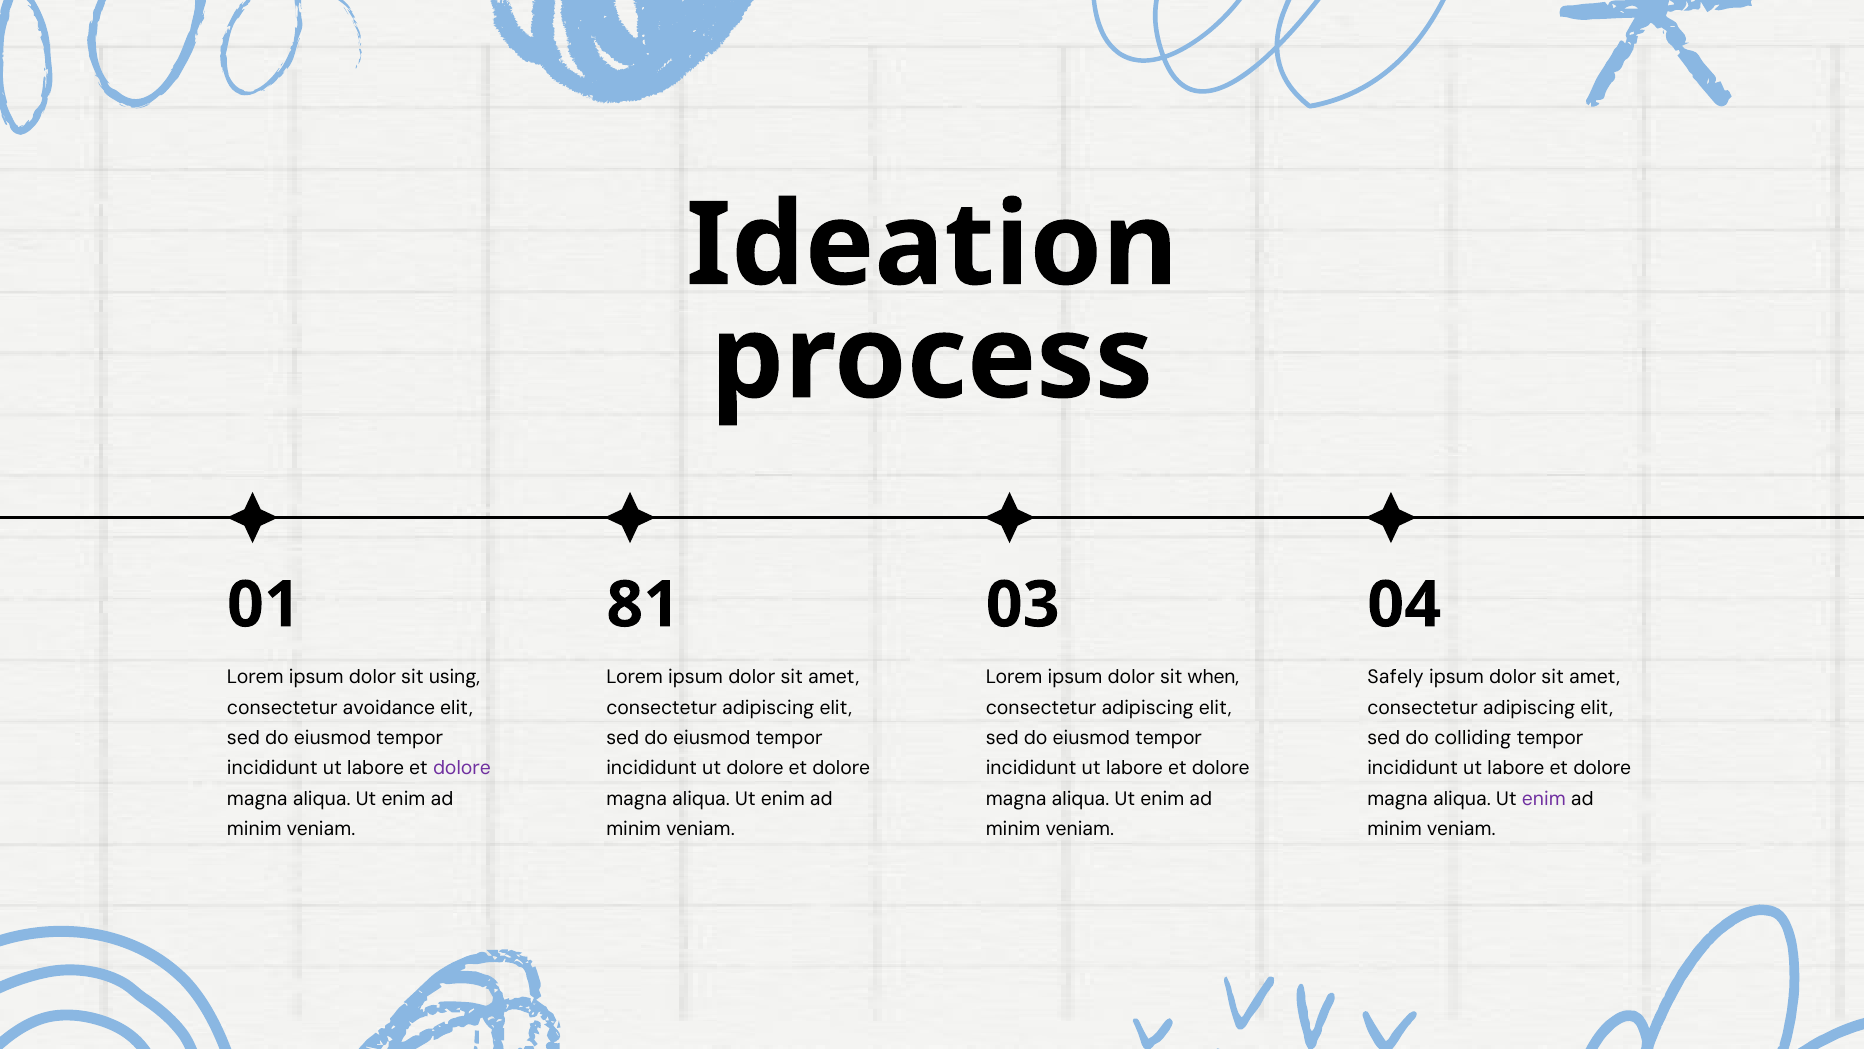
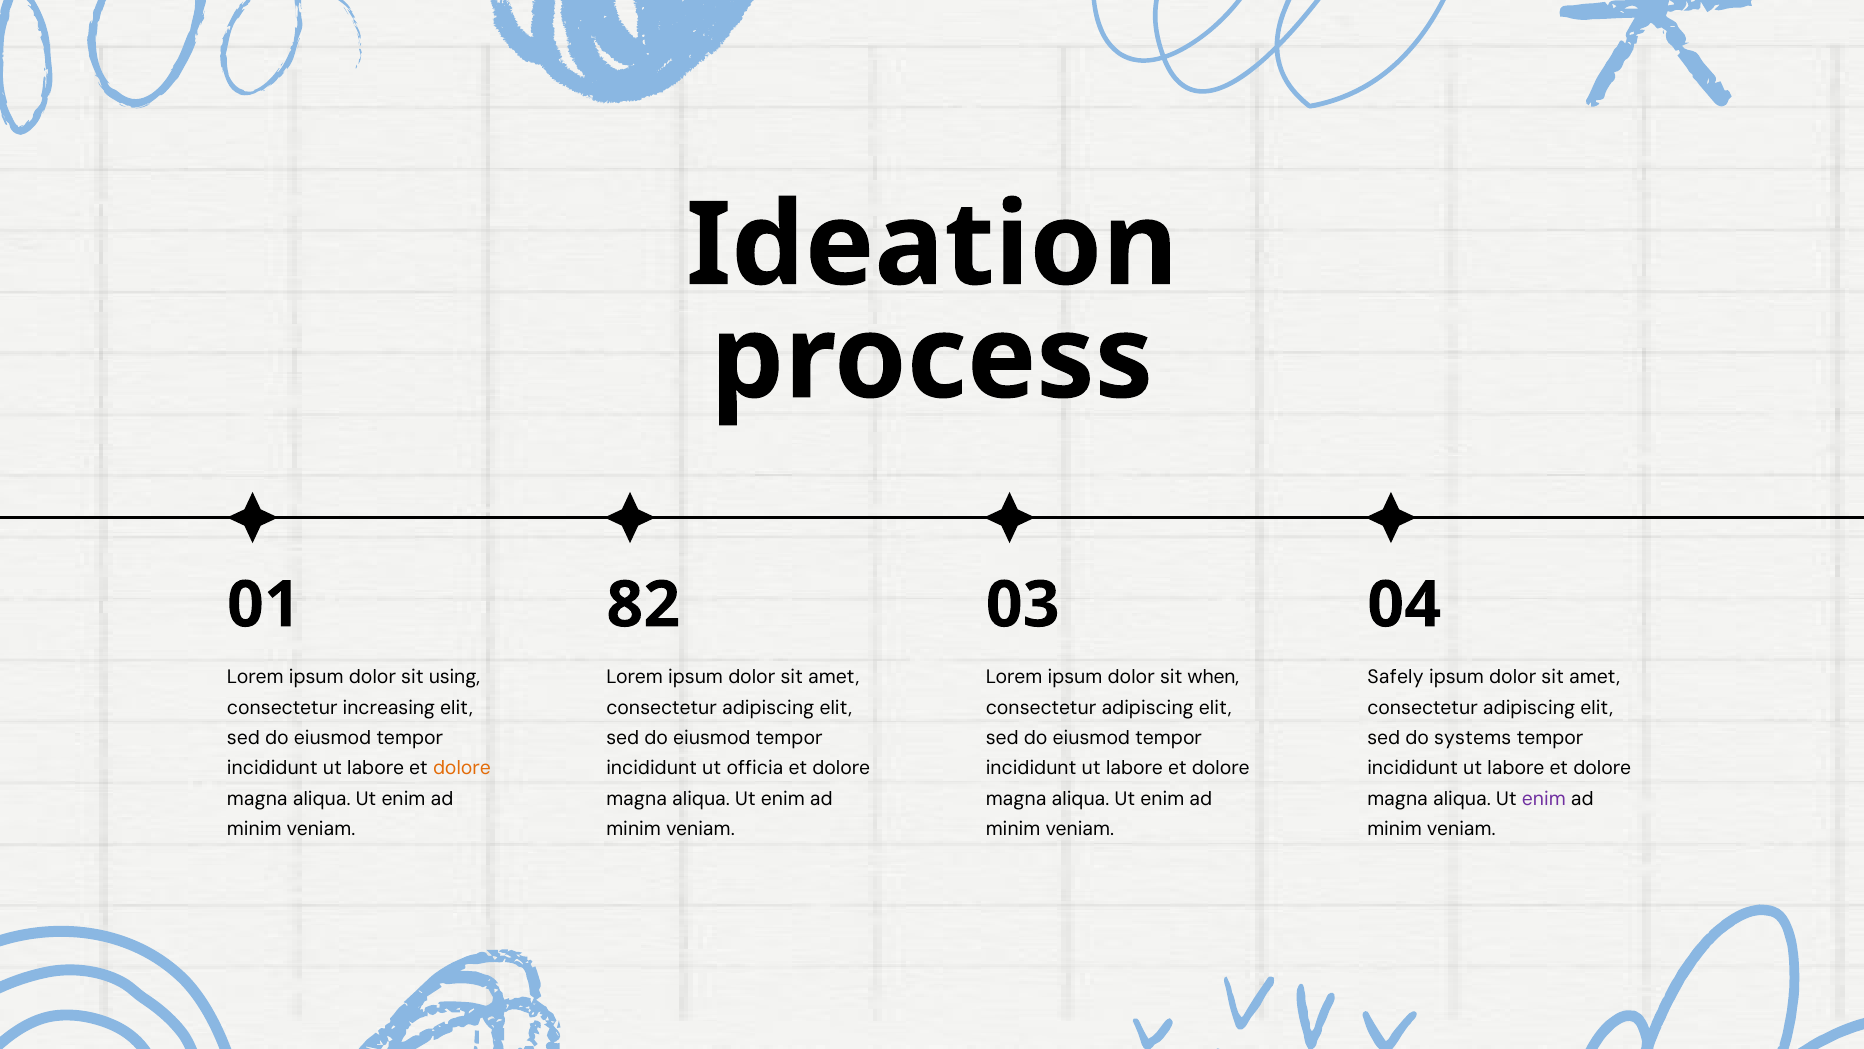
81: 81 -> 82
avoidance: avoidance -> increasing
colliding: colliding -> systems
dolore at (462, 768) colour: purple -> orange
ut dolore: dolore -> officia
